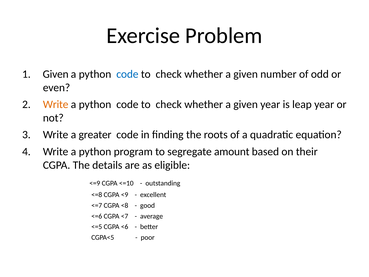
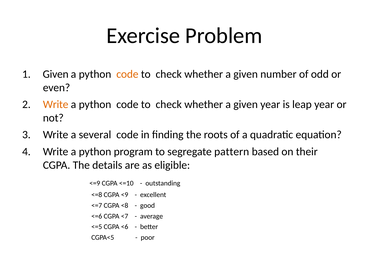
code at (127, 74) colour: blue -> orange
greater: greater -> several
amount: amount -> pattern
